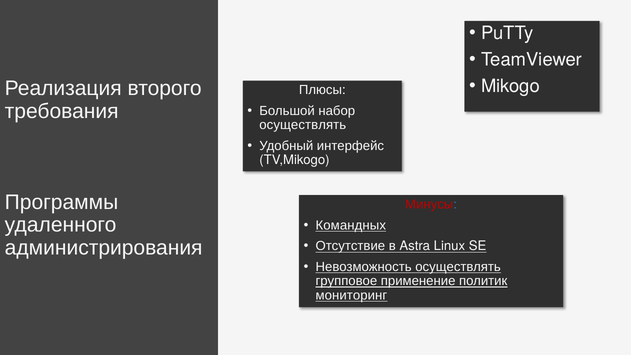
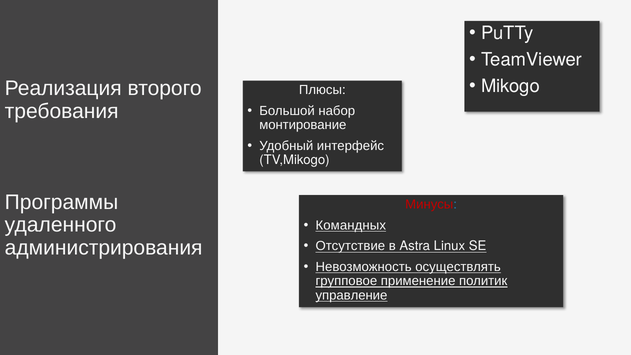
осуществлять at (303, 125): осуществлять -> монтирование
мониторинг: мониторинг -> управление
